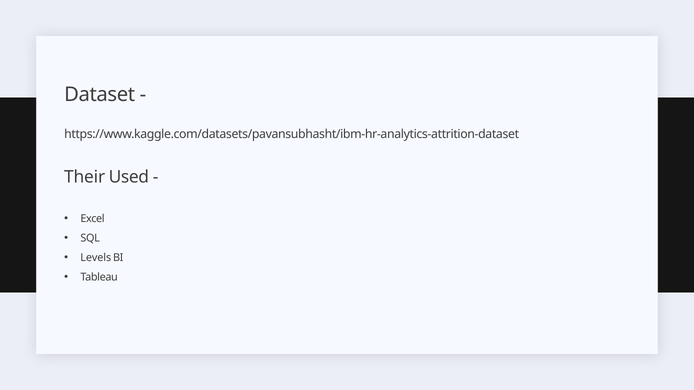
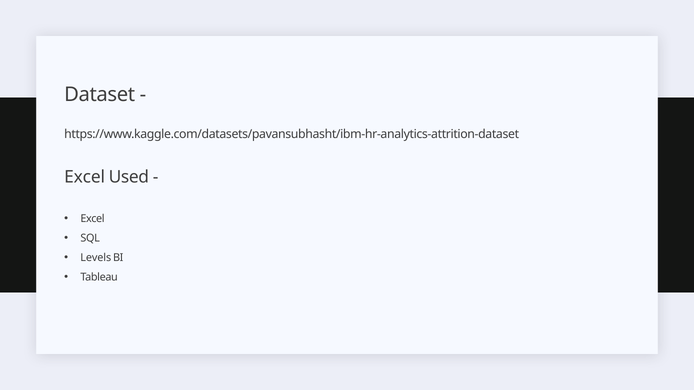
Their at (85, 177): Their -> Excel
